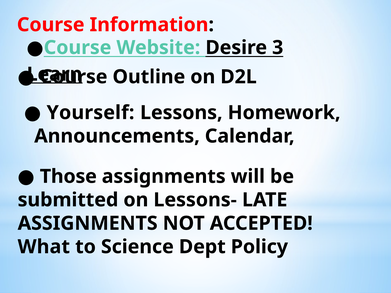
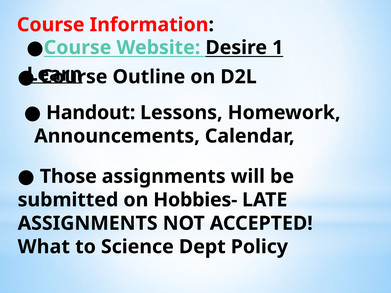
3: 3 -> 1
Yourself: Yourself -> Handout
Lessons-: Lessons- -> Hobbies-
